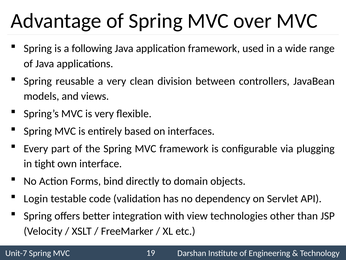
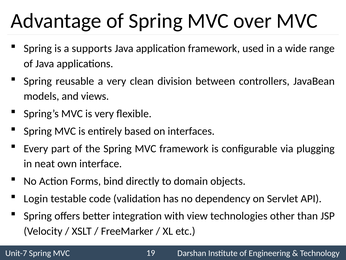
following: following -> supports
tight: tight -> neat
